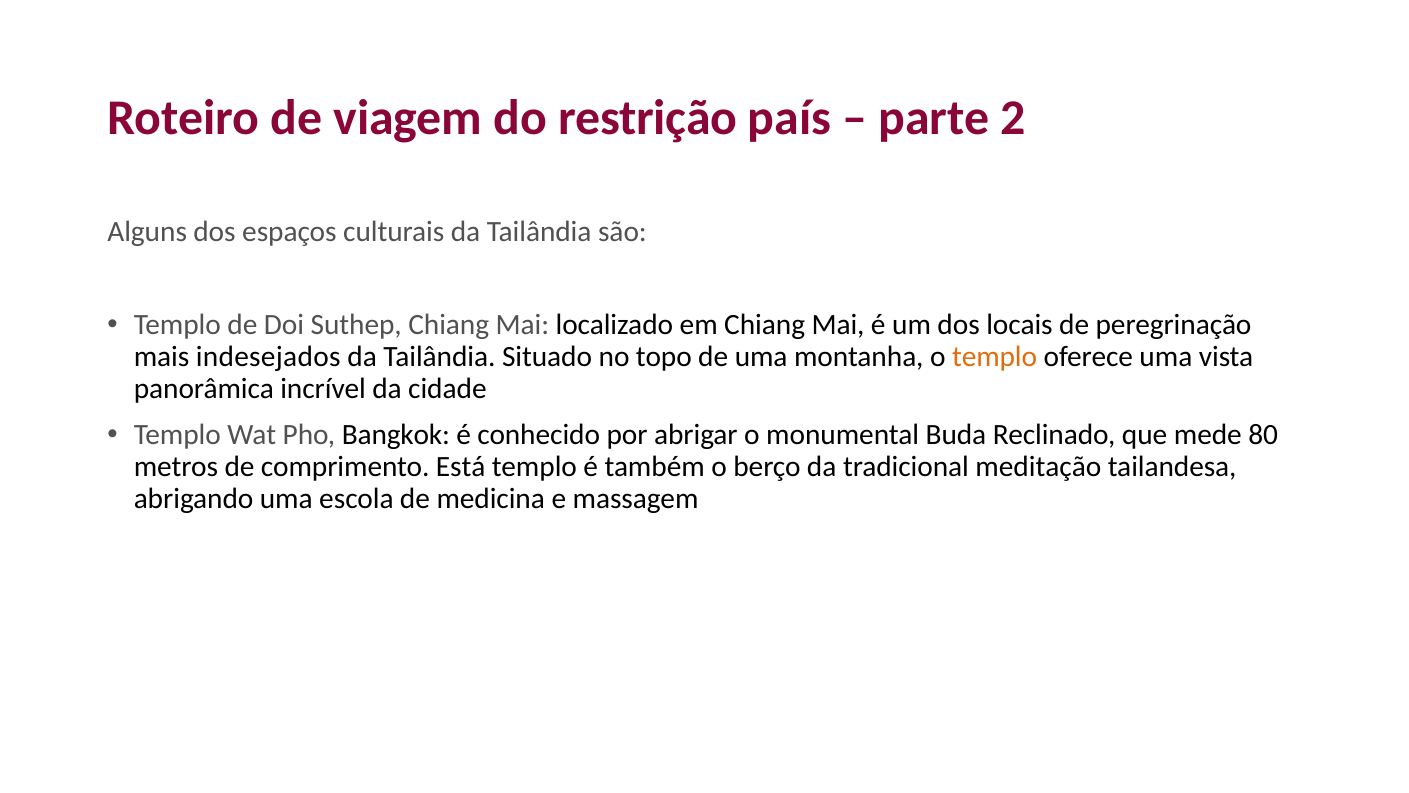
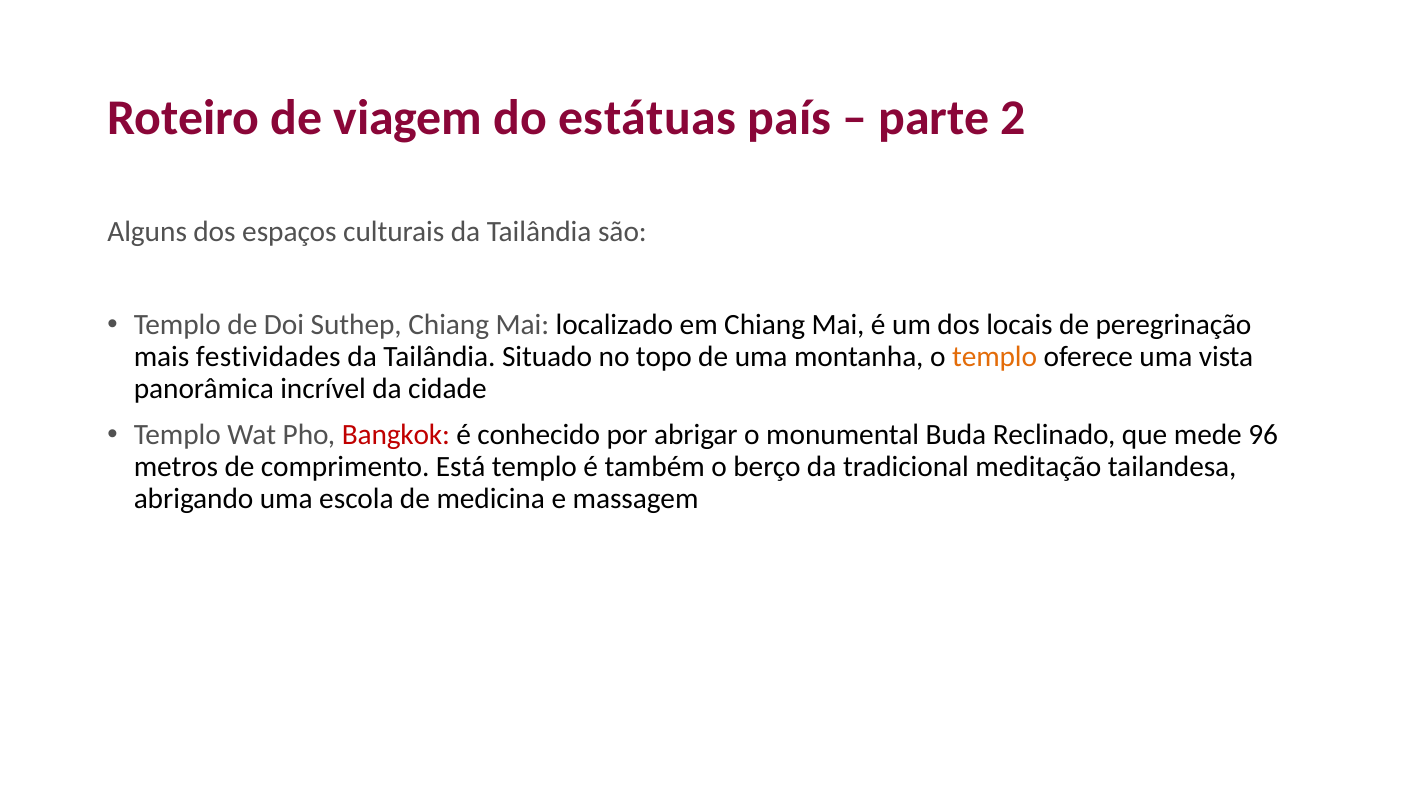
restrição: restrição -> estátuas
indesejados: indesejados -> festividades
Bangkok colour: black -> red
80: 80 -> 96
